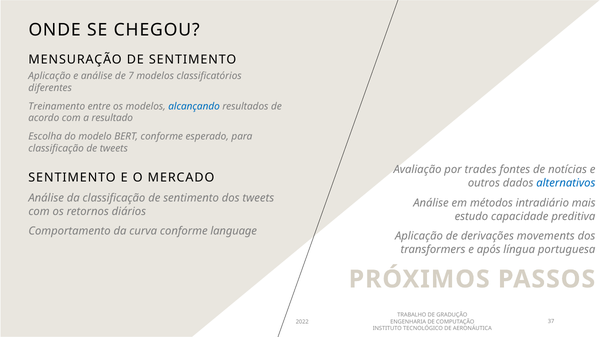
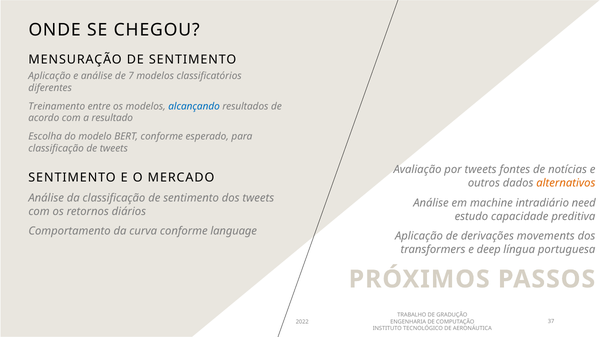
por trades: trades -> tweets
alternativos colour: blue -> orange
métodos: métodos -> machine
mais: mais -> need
após: após -> deep
